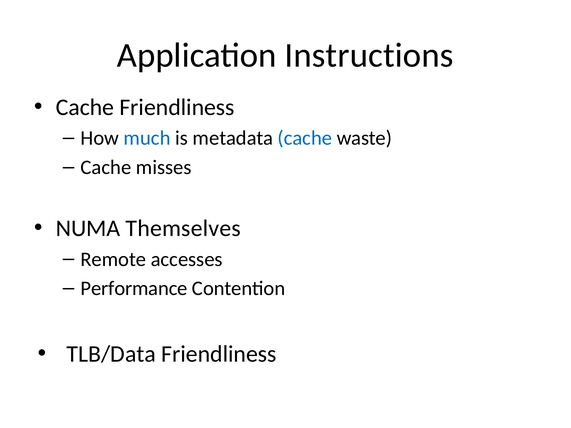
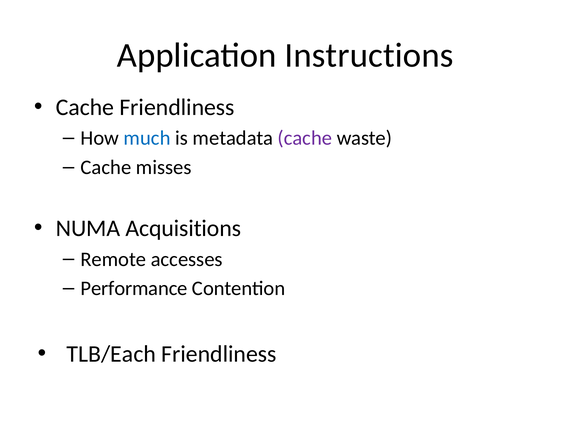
cache at (305, 138) colour: blue -> purple
Themselves: Themselves -> Acquisitions
TLB/Data: TLB/Data -> TLB/Each
